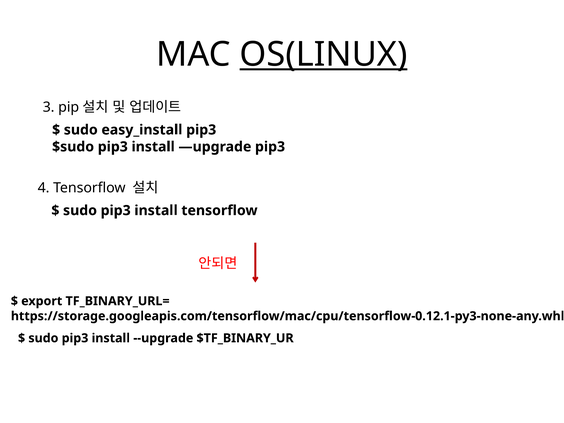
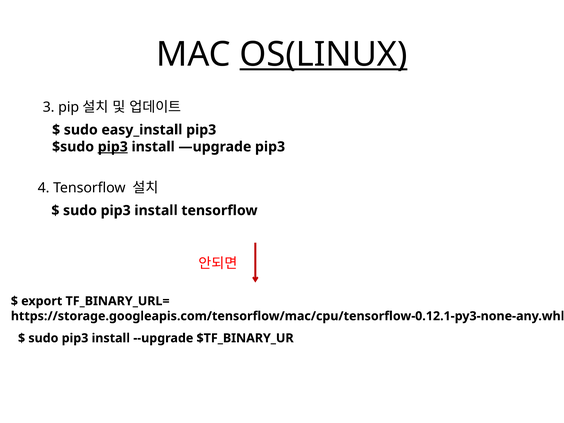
pip3 at (113, 147) underline: none -> present
